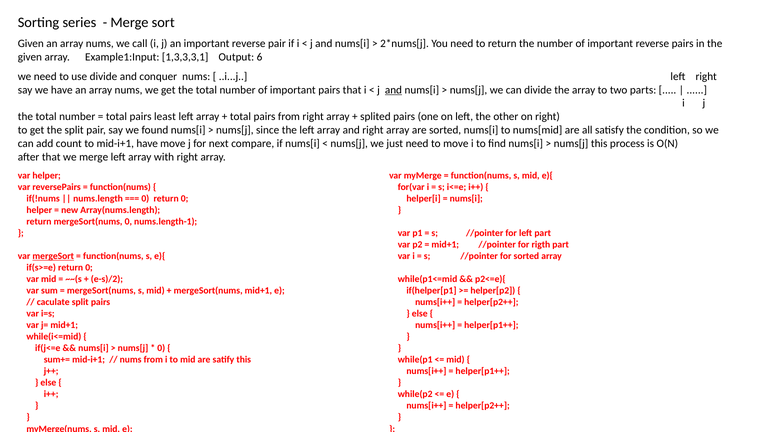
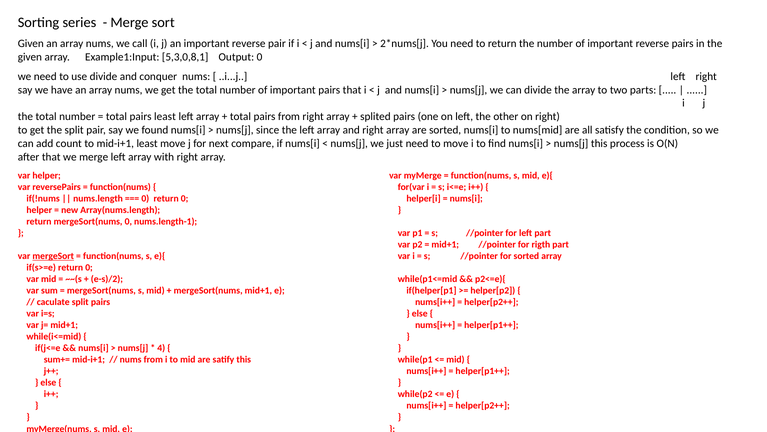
1,3,3,3,1: 1,3,3,3,1 -> 5,3,0,8,1
Output 6: 6 -> 0
and at (393, 90) underline: present -> none
mid-i+1 have: have -> least
0 at (161, 348): 0 -> 4
